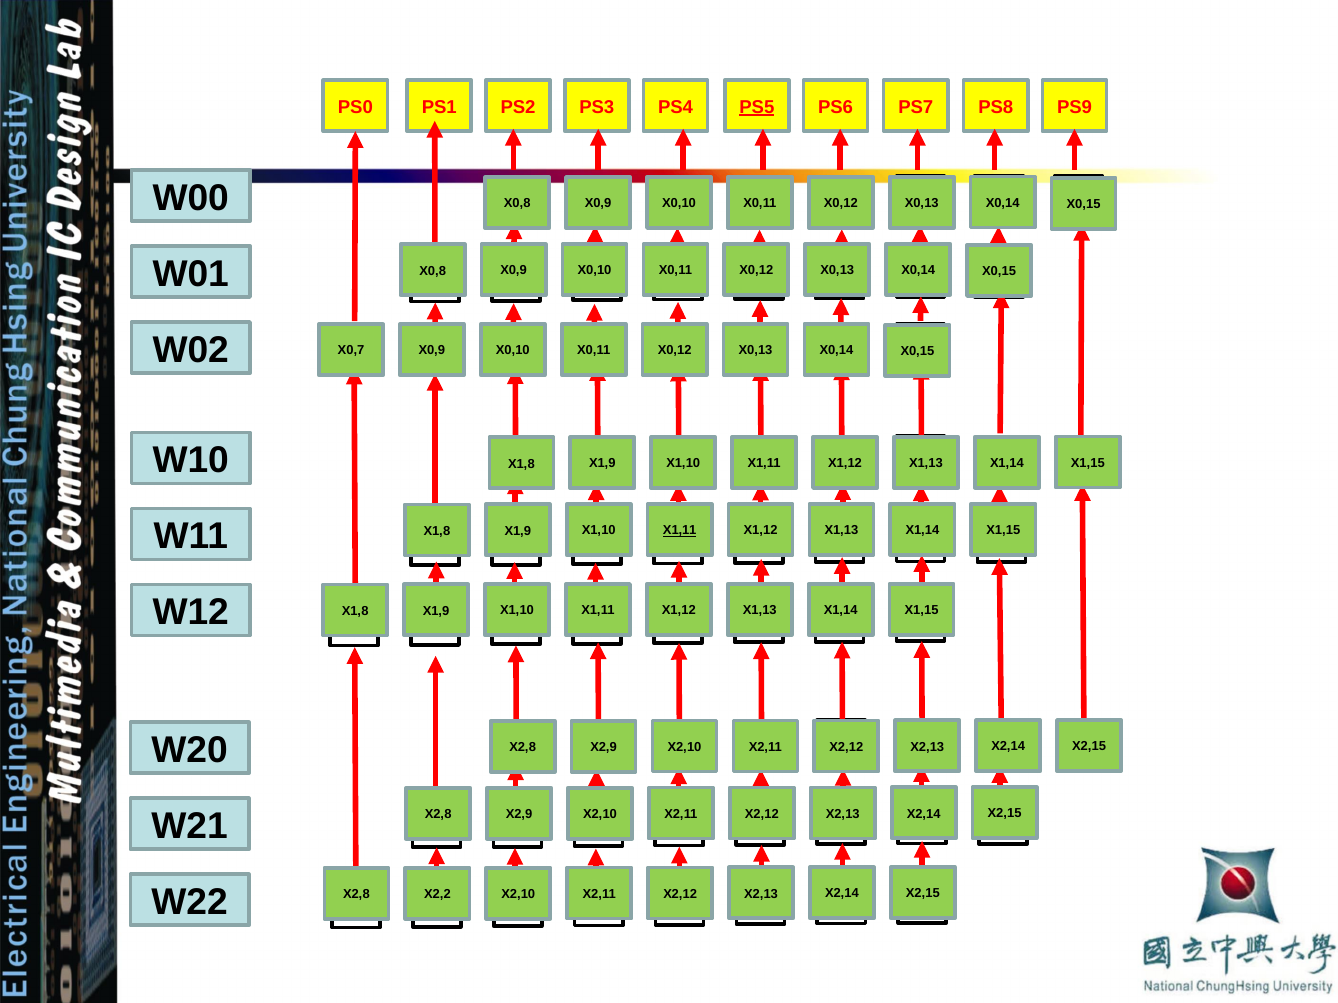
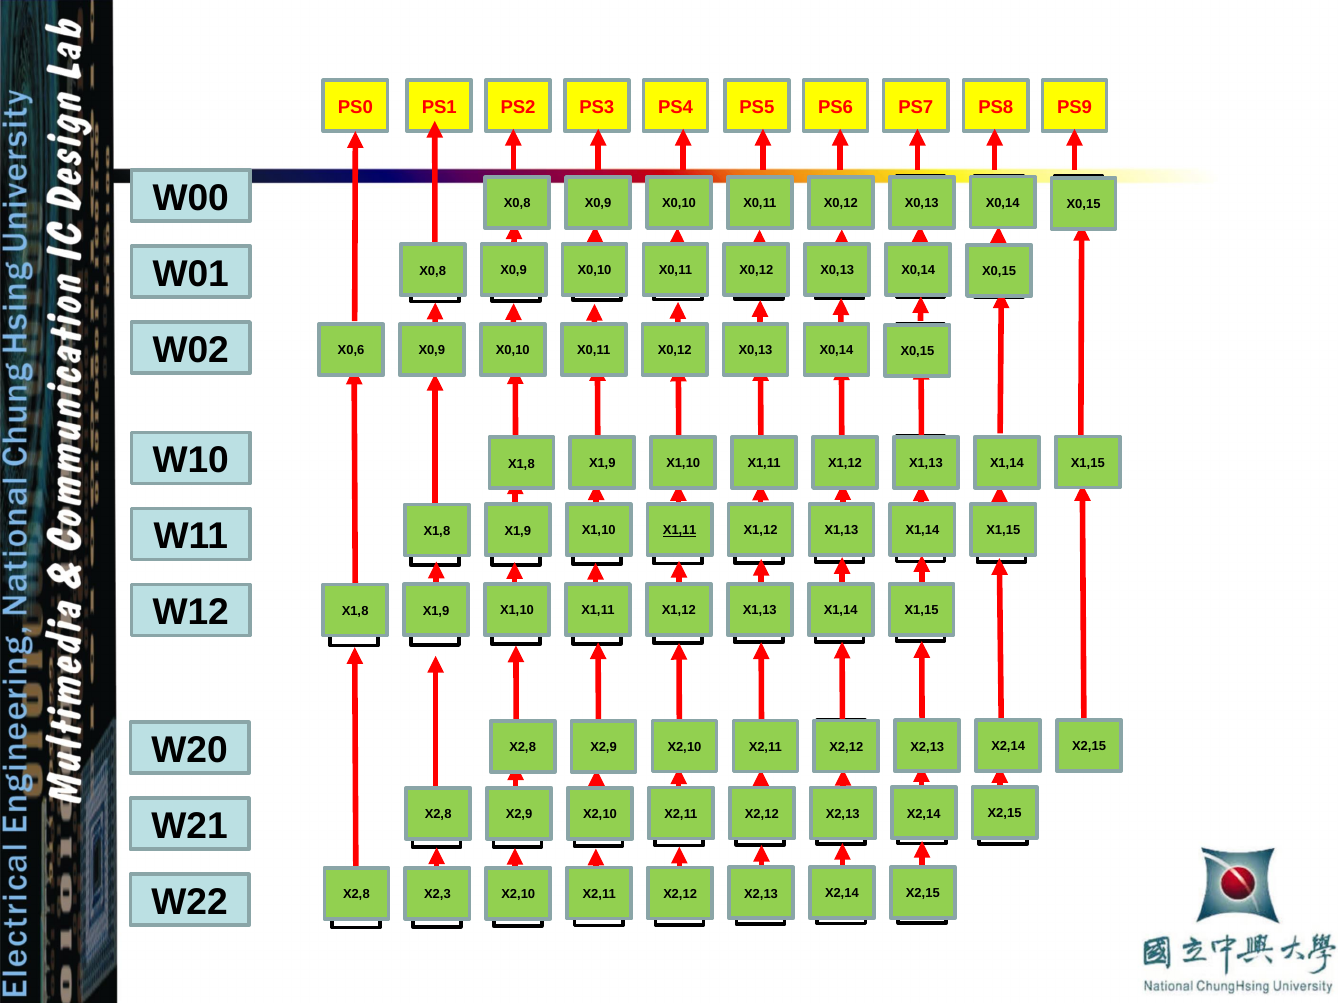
PS5 underline: present -> none
X0,7: X0,7 -> X0,6
X2,2: X2,2 -> X2,3
